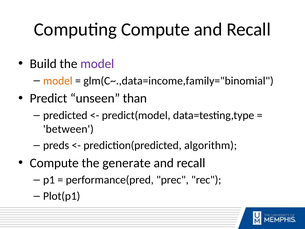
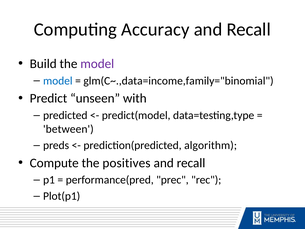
Computing Compute: Compute -> Accuracy
model at (58, 81) colour: orange -> blue
than: than -> with
generate: generate -> positives
